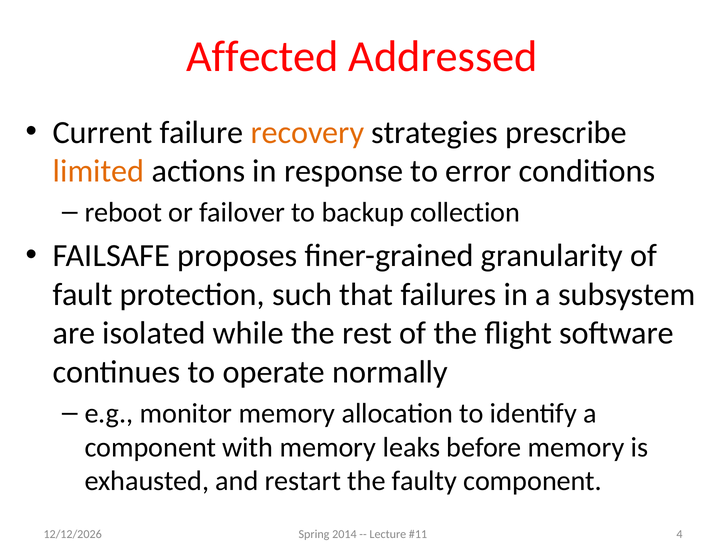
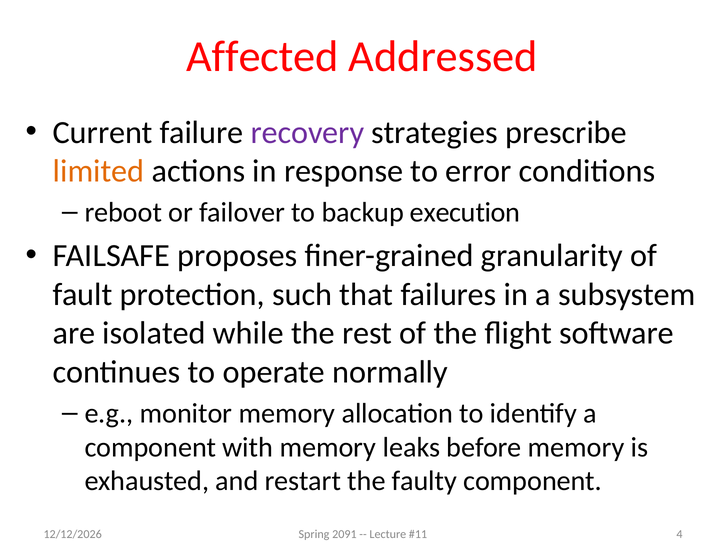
recovery colour: orange -> purple
collection: collection -> execution
2014: 2014 -> 2091
